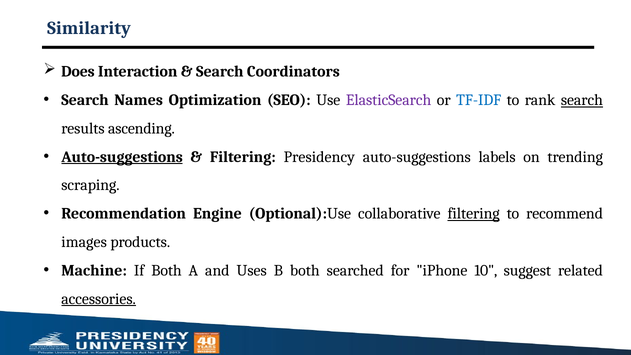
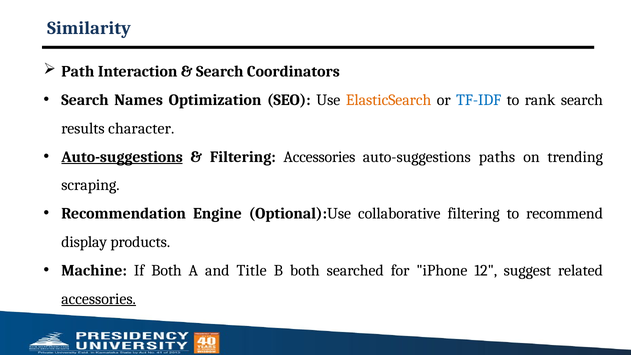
Does: Does -> Path
ElasticSearch colour: purple -> orange
search at (582, 100) underline: present -> none
ascending: ascending -> character
Filtering Presidency: Presidency -> Accessories
labels: labels -> paths
filtering at (474, 214) underline: present -> none
images: images -> display
Uses: Uses -> Title
10: 10 -> 12
